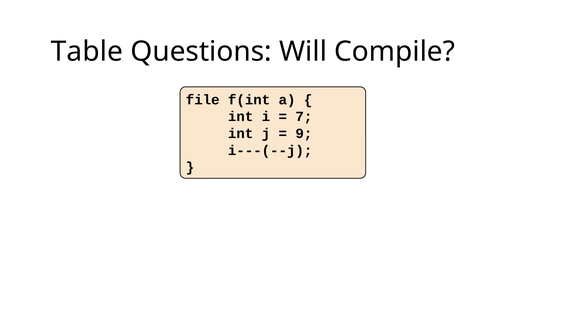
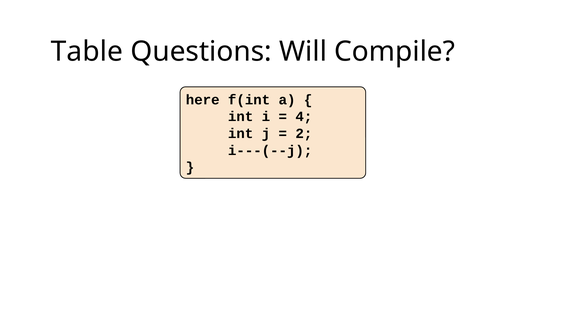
file: file -> here
7: 7 -> 4
9: 9 -> 2
